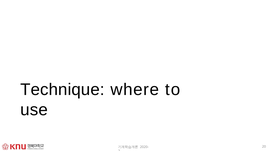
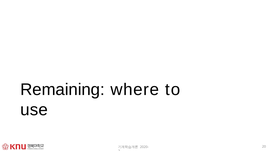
Technique: Technique -> Remaining
